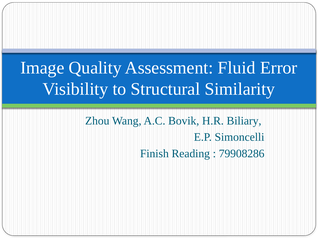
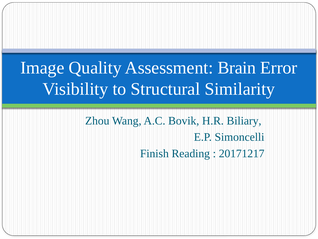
Fluid: Fluid -> Brain
79908286: 79908286 -> 20171217
